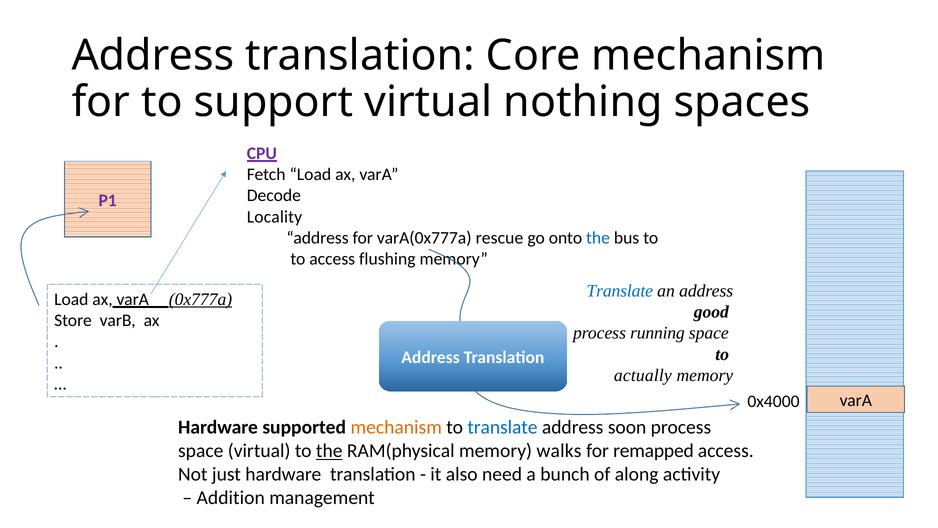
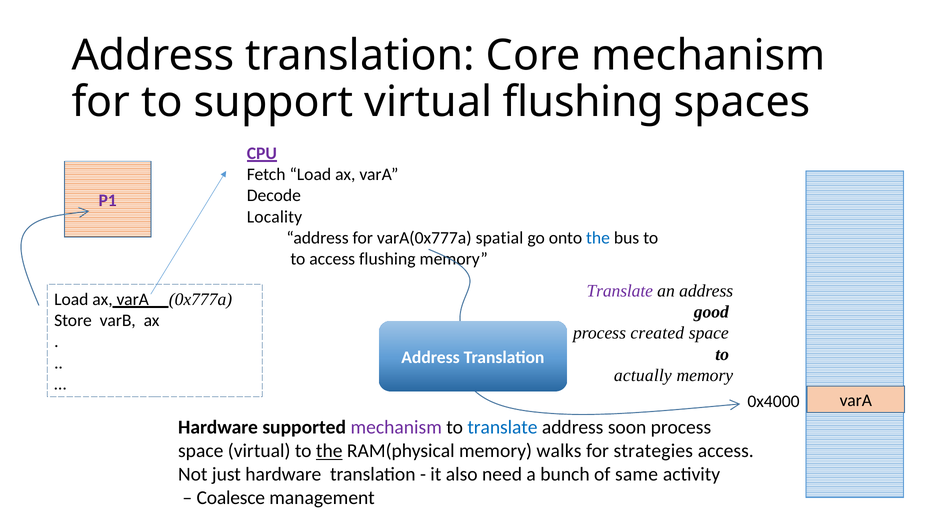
virtual nothing: nothing -> flushing
rescue: rescue -> spatial
Translate at (620, 291) colour: blue -> purple
0x777a underline: present -> none
running: running -> created
mechanism at (396, 427) colour: orange -> purple
remapped: remapped -> strategies
along: along -> same
Addition: Addition -> Coalesce
